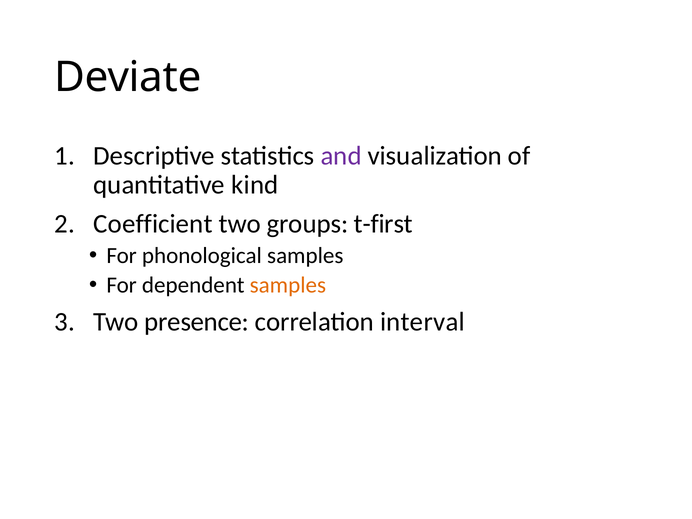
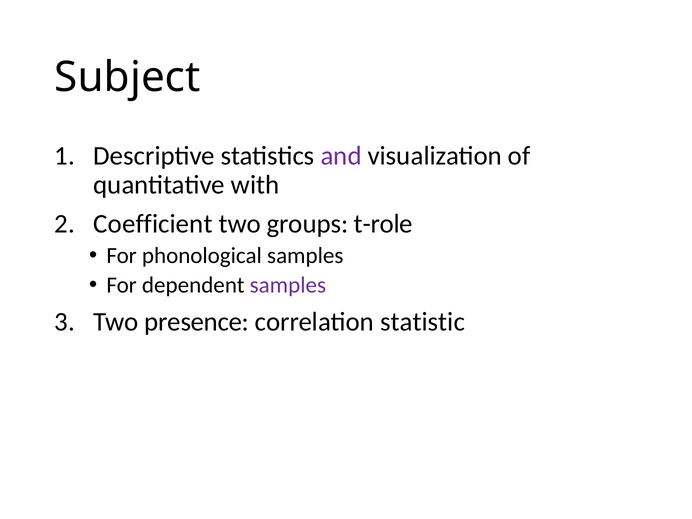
Deviate: Deviate -> Subject
kind: kind -> with
t-first: t-first -> t-role
samples at (288, 285) colour: orange -> purple
interval: interval -> statistic
